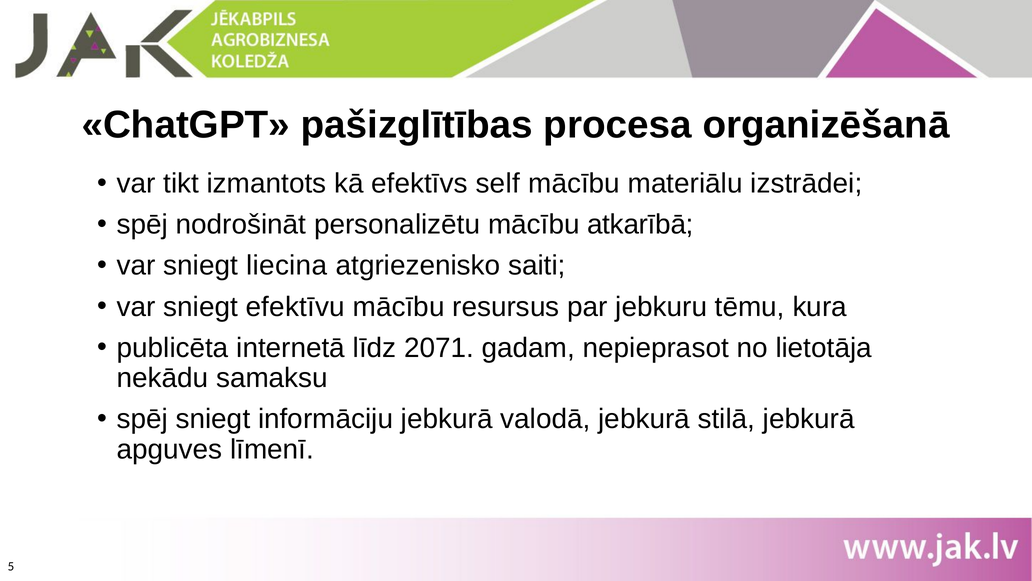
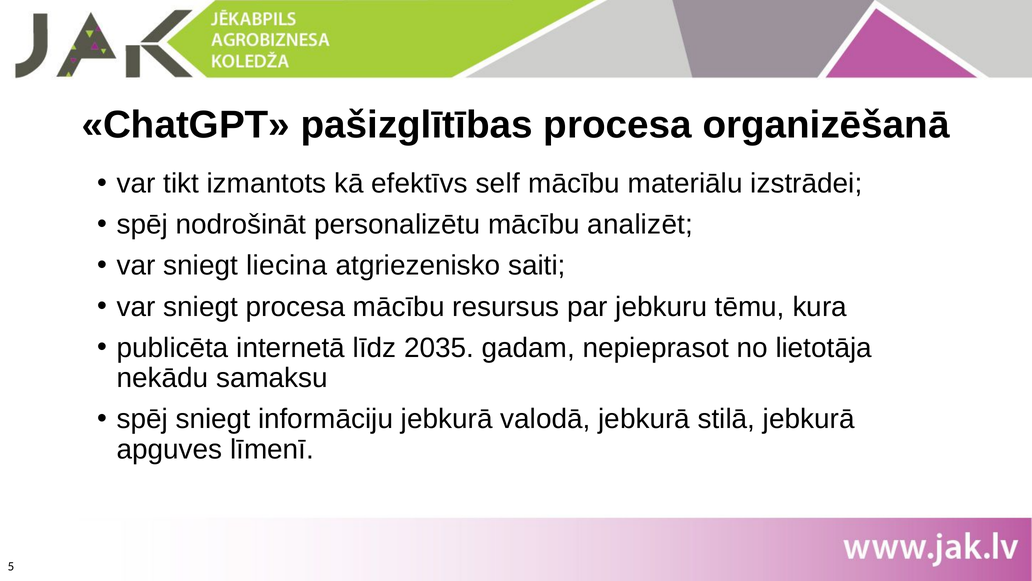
atkarībā: atkarībā -> analizēt
sniegt efektīvu: efektīvu -> procesa
2071: 2071 -> 2035
